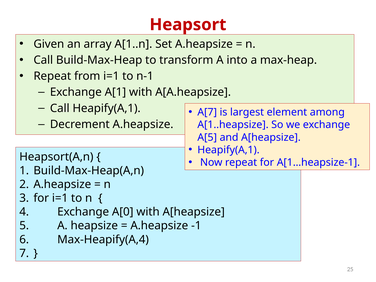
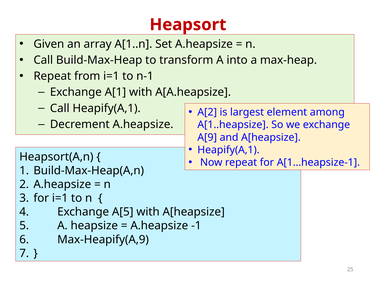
A[7: A[7 -> A[2
A[5: A[5 -> A[9
A[0: A[0 -> A[5
Max-Heapify(A,4: Max-Heapify(A,4 -> Max-Heapify(A,9
